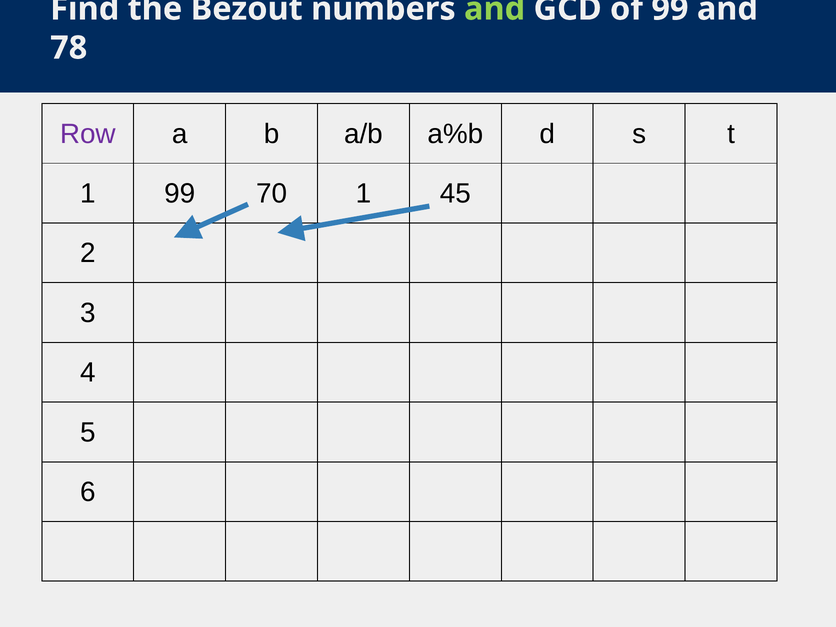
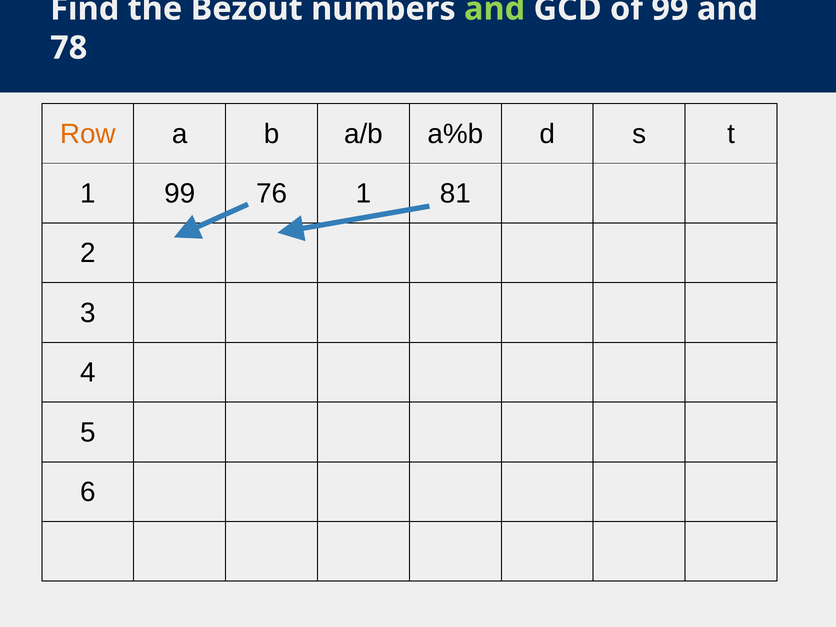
Row colour: purple -> orange
70: 70 -> 76
45: 45 -> 81
